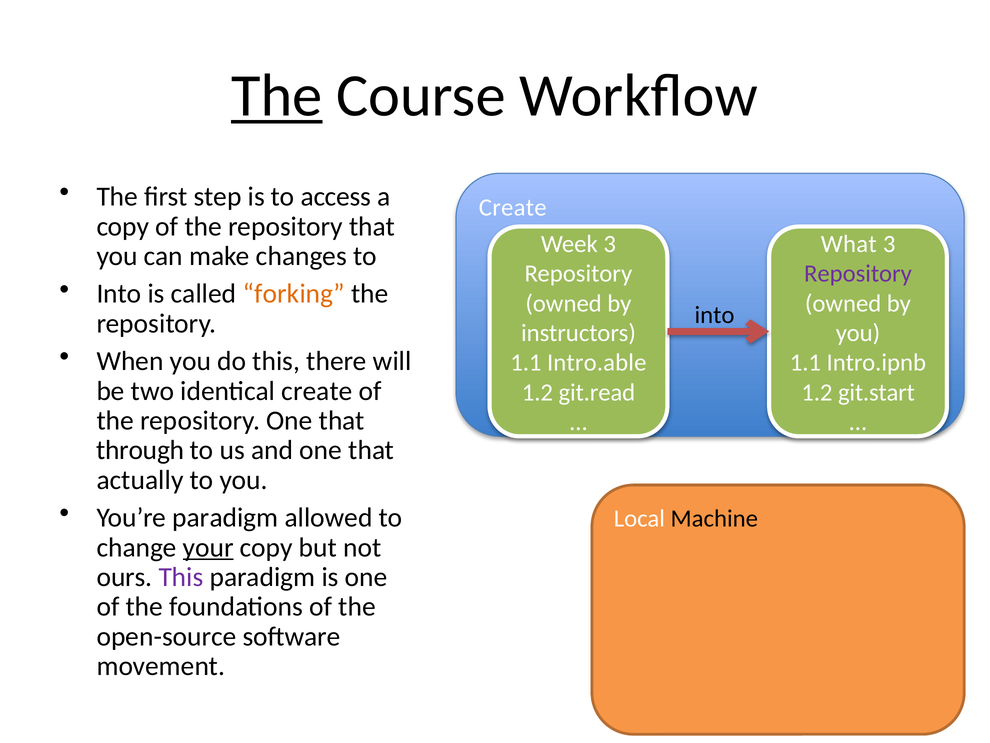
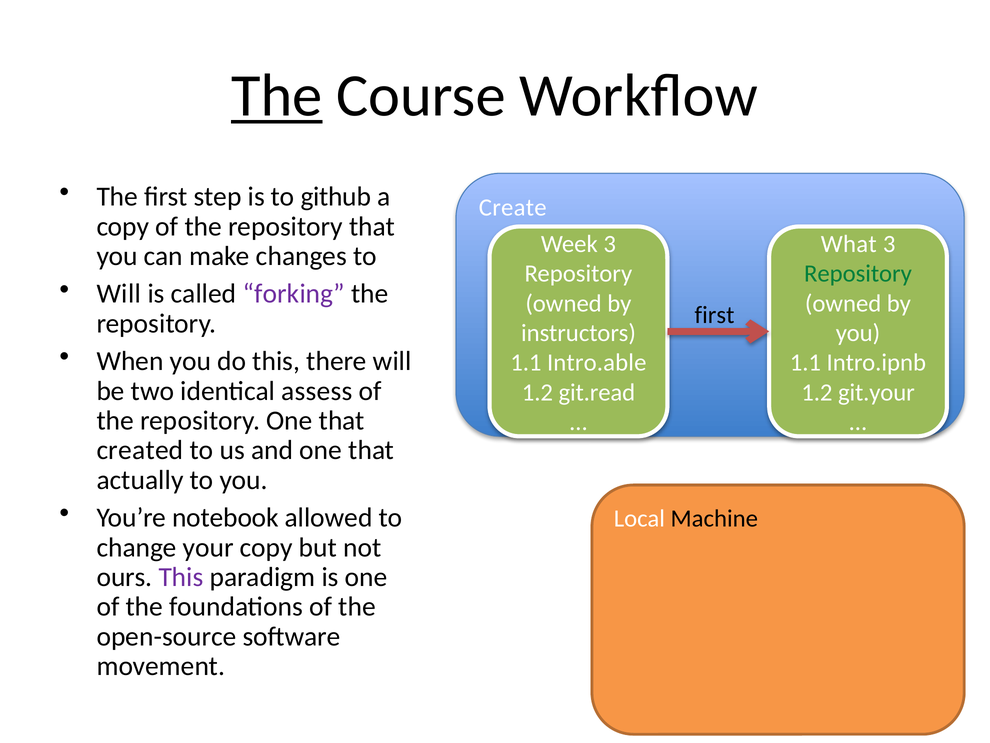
access: access -> github
Repository at (858, 273) colour: purple -> green
Into at (119, 294): Into -> Will
forking colour: orange -> purple
into at (715, 315): into -> first
identical create: create -> assess
git.start: git.start -> git.your
through: through -> created
You’re paradigm: paradigm -> notebook
your underline: present -> none
